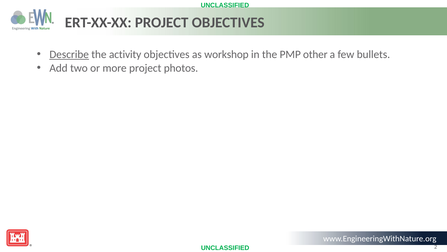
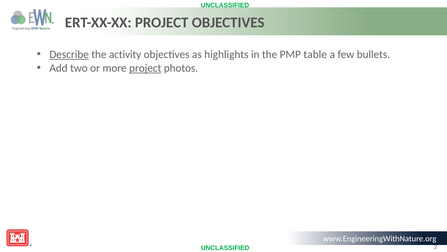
workshop: workshop -> highlights
other: other -> table
project at (145, 68) underline: none -> present
